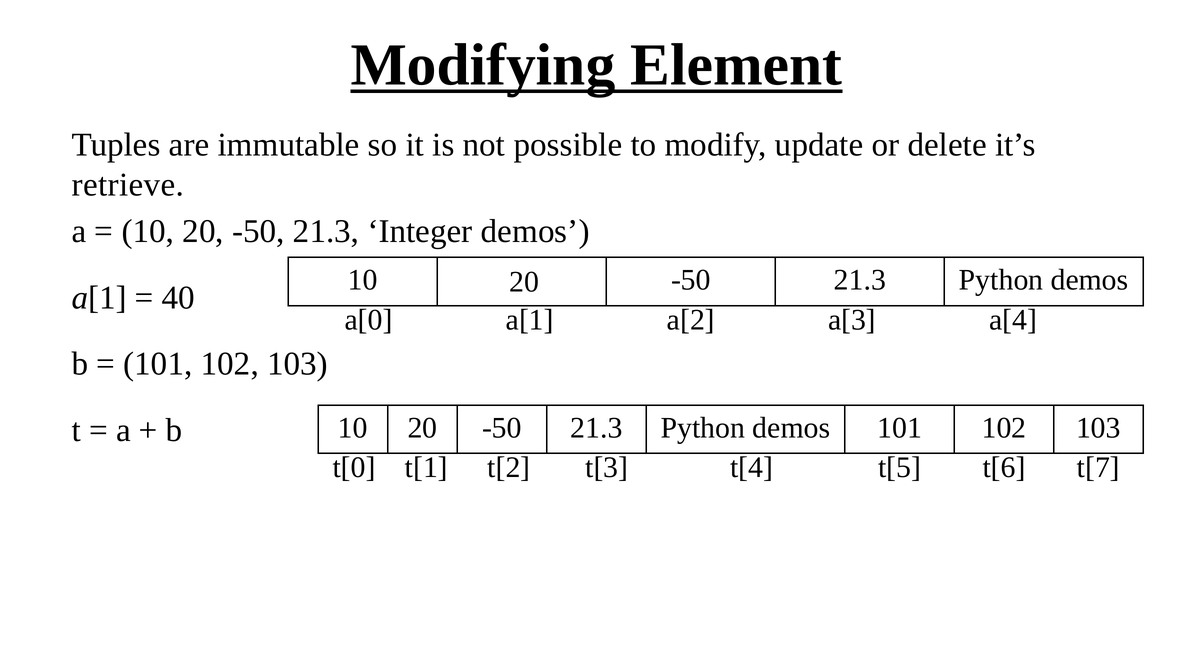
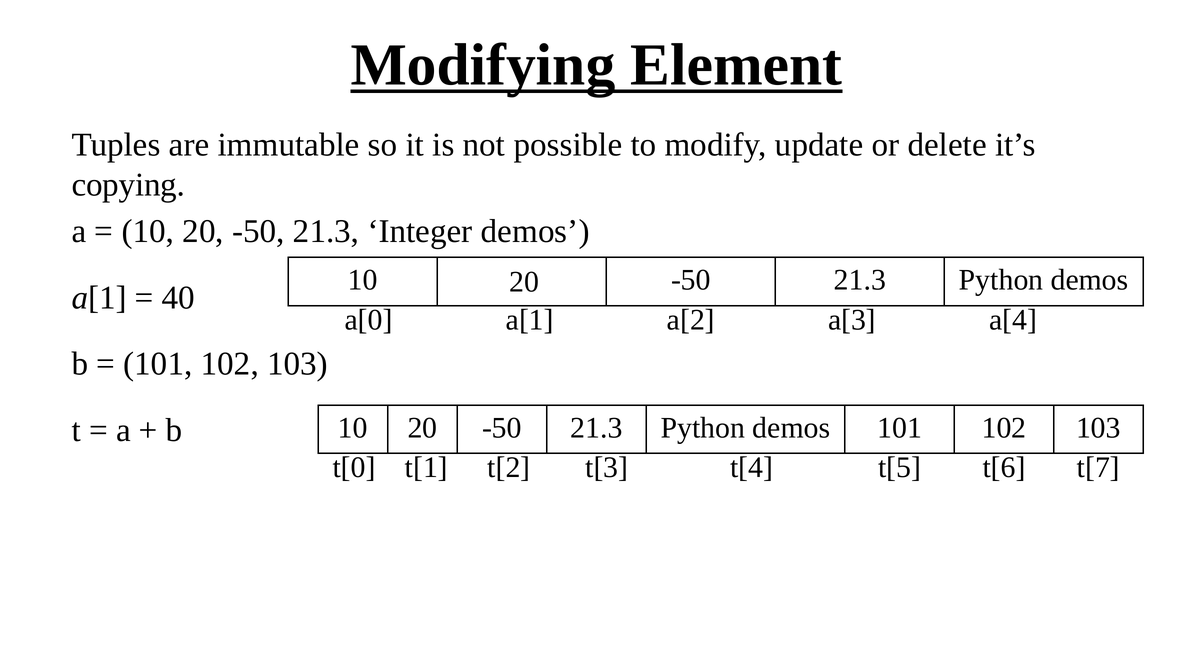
retrieve: retrieve -> copying
